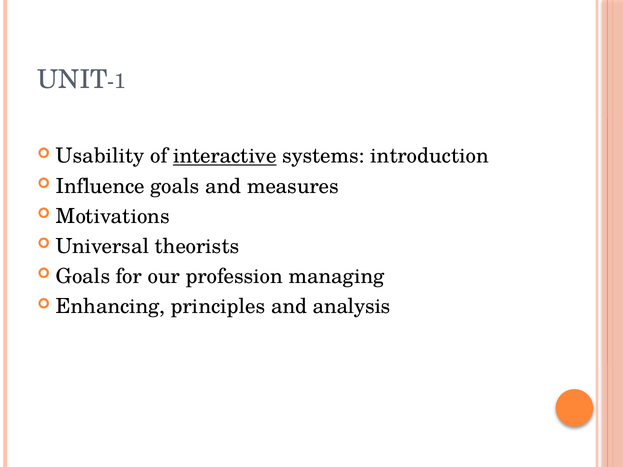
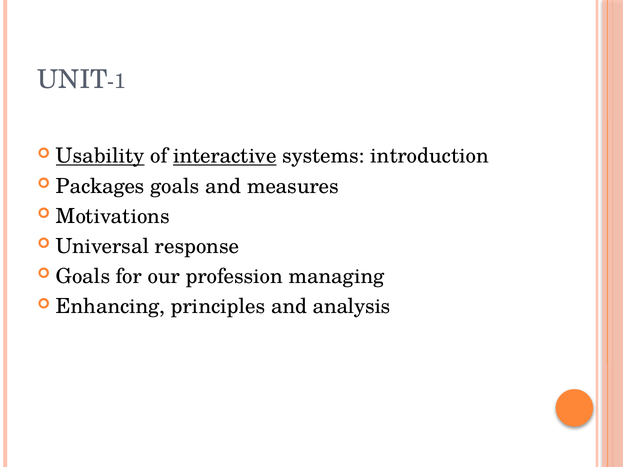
Usability underline: none -> present
Influence: Influence -> Packages
theorists: theorists -> response
